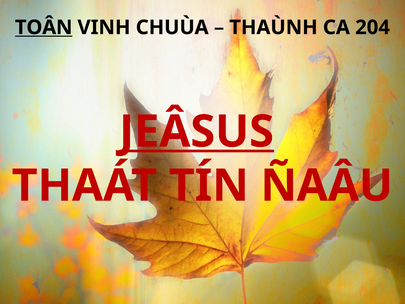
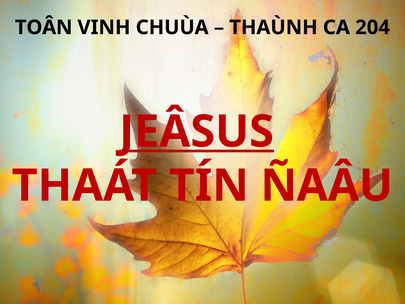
TOÂN underline: present -> none
